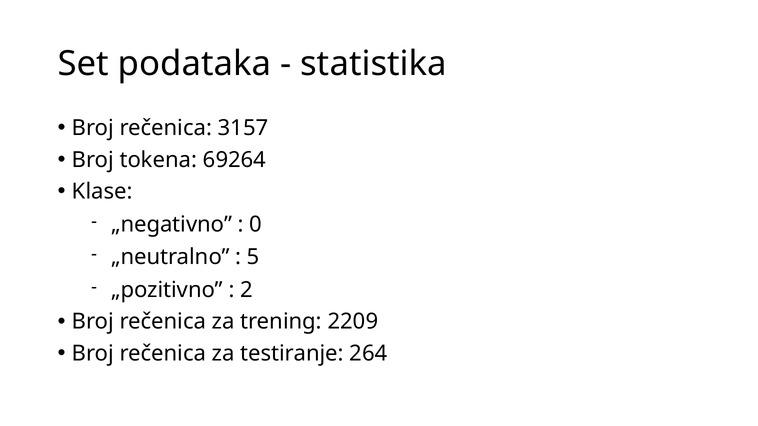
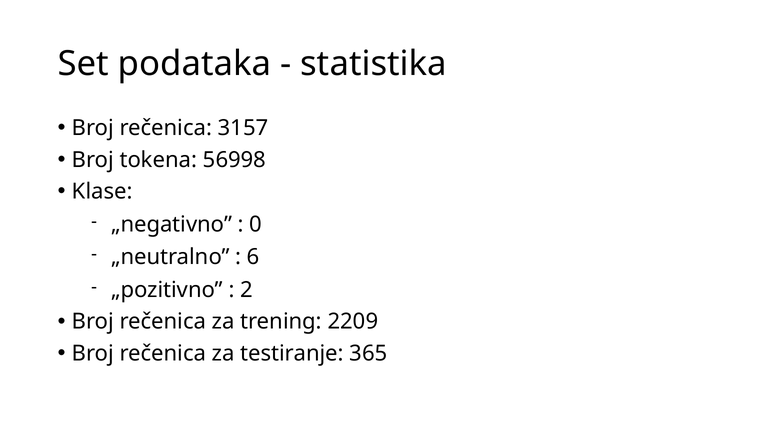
69264: 69264 -> 56998
5: 5 -> 6
264: 264 -> 365
